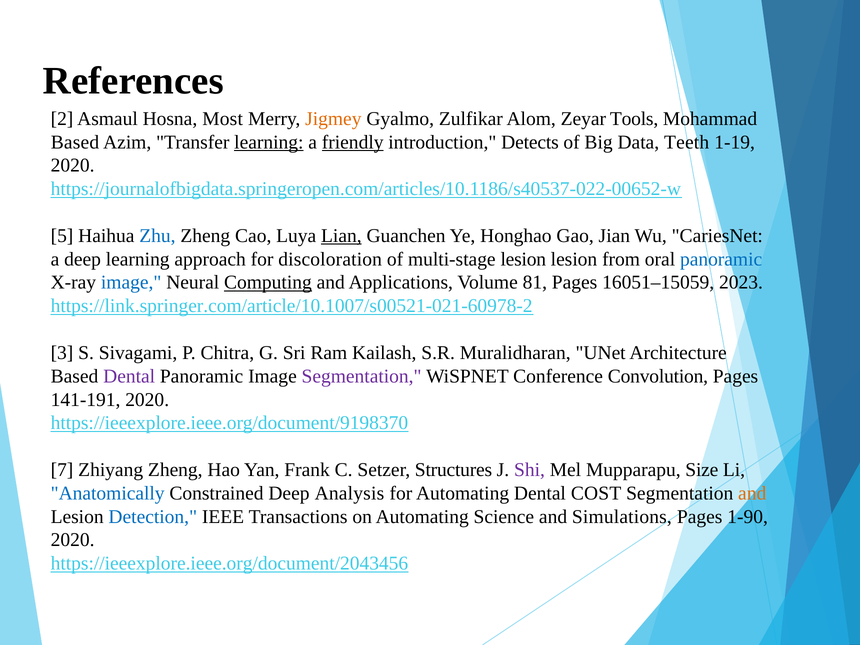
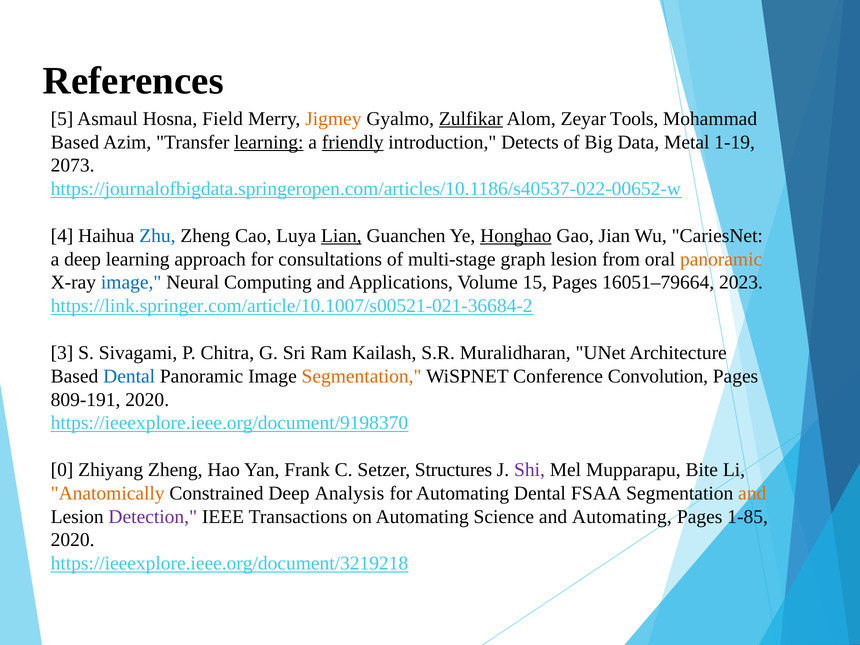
2: 2 -> 5
Most: Most -> Field
Zulfikar underline: none -> present
Teeth: Teeth -> Metal
2020 at (73, 165): 2020 -> 2073
5: 5 -> 4
Honghao underline: none -> present
discoloration: discoloration -> consultations
multi-stage lesion: lesion -> graph
panoramic at (721, 259) colour: blue -> orange
Computing underline: present -> none
81: 81 -> 15
16051–15059: 16051–15059 -> 16051–79664
https://link.springer.com/article/10.1007/s00521-021-60978-2: https://link.springer.com/article/10.1007/s00521-021-60978-2 -> https://link.springer.com/article/10.1007/s00521-021-36684-2
Dental at (129, 376) colour: purple -> blue
Segmentation at (362, 376) colour: purple -> orange
141-191: 141-191 -> 809-191
7: 7 -> 0
Size: Size -> Bite
Anatomically colour: blue -> orange
COST: COST -> FSAA
Detection colour: blue -> purple
and Simulations: Simulations -> Automating
1-90: 1-90 -> 1-85
https://ieeexplore.ieee.org/document/2043456: https://ieeexplore.ieee.org/document/2043456 -> https://ieeexplore.ieee.org/document/3219218
